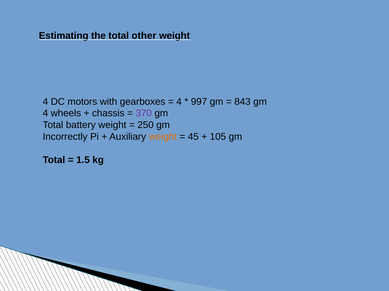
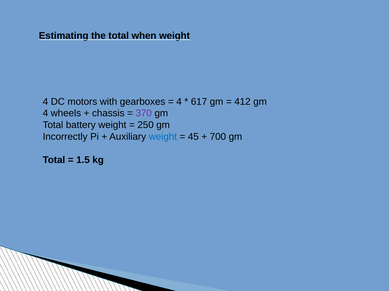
other: other -> when
997: 997 -> 617
843: 843 -> 412
weight at (163, 137) colour: orange -> blue
105: 105 -> 700
